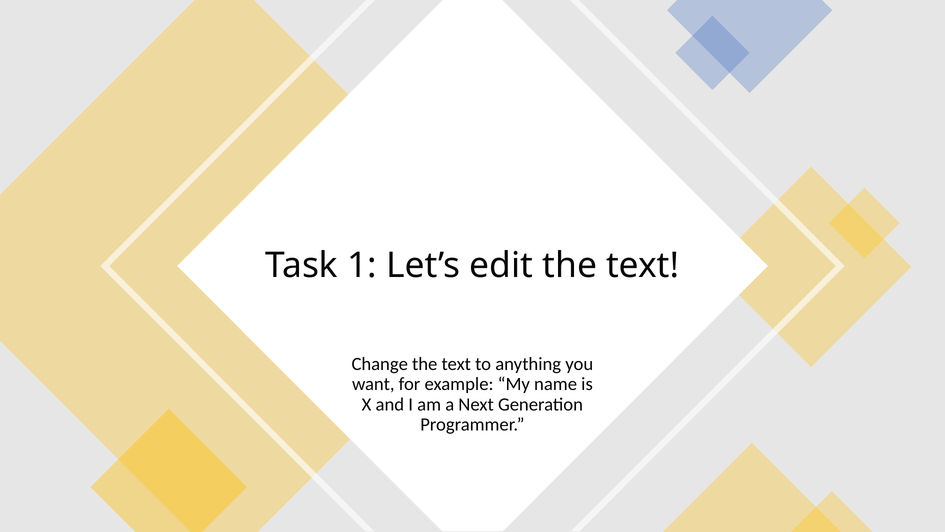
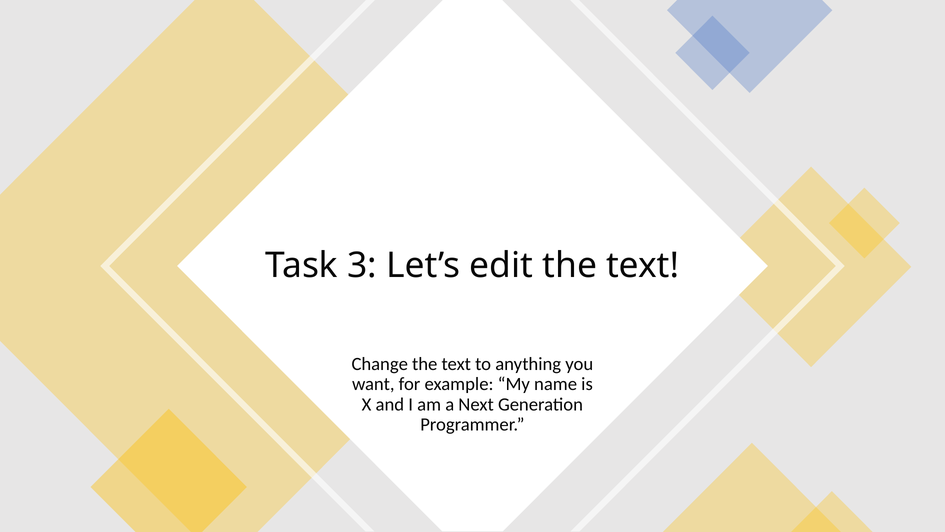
1: 1 -> 3
